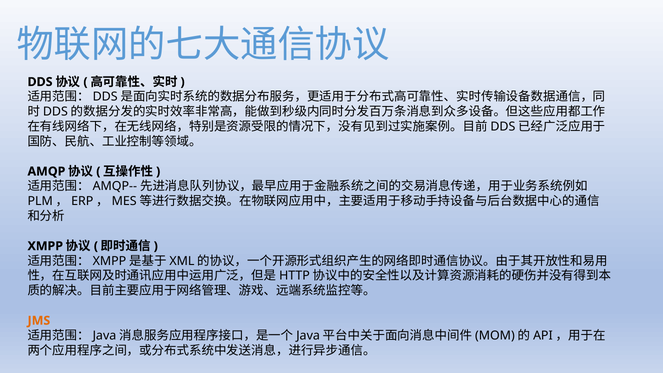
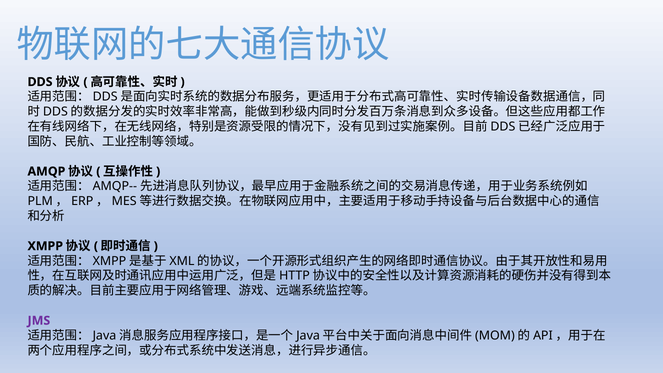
JMS colour: orange -> purple
